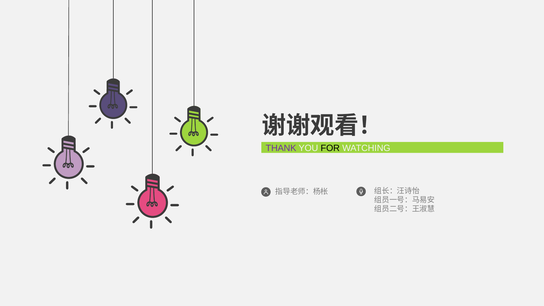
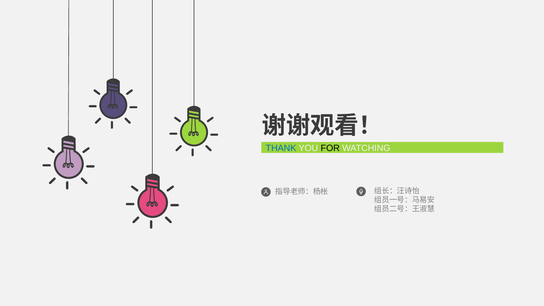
THANK colour: purple -> blue
